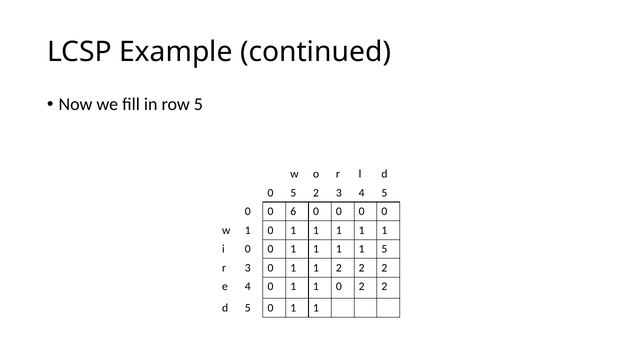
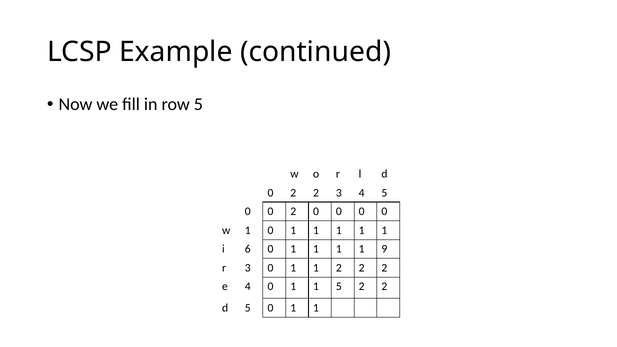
5 at (293, 193): 5 -> 2
0 0 6: 6 -> 2
i 0: 0 -> 6
1 5: 5 -> 9
1 1 0: 0 -> 5
